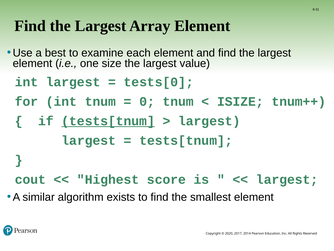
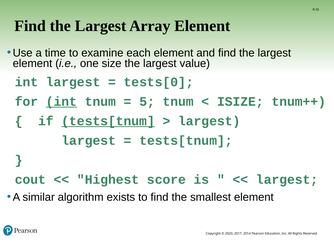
best: best -> time
int at (61, 101) underline: none -> present
0: 0 -> 5
